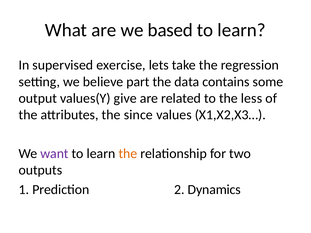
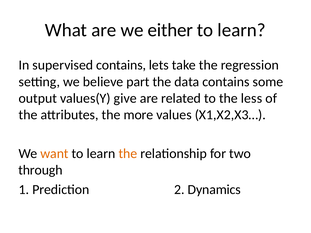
based: based -> either
supervised exercise: exercise -> contains
since: since -> more
want colour: purple -> orange
outputs: outputs -> through
